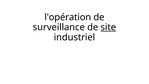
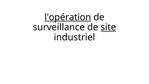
l'opération underline: none -> present
